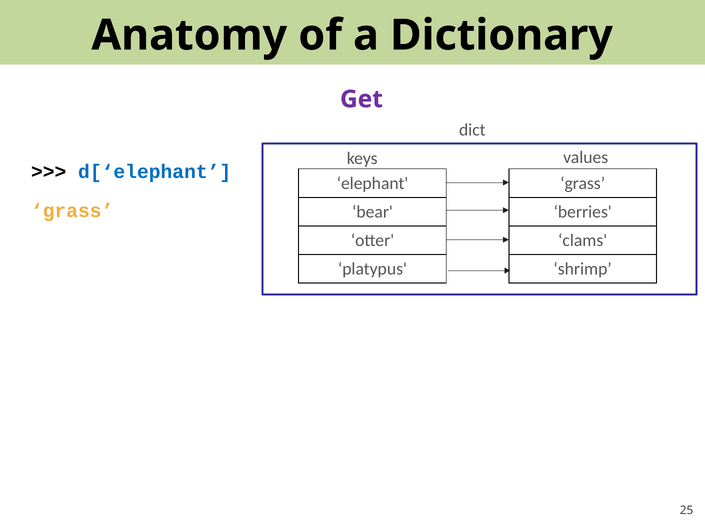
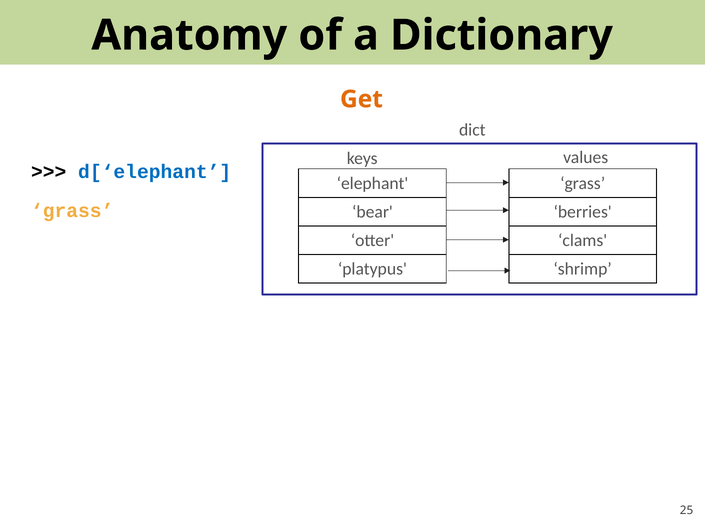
Get colour: purple -> orange
